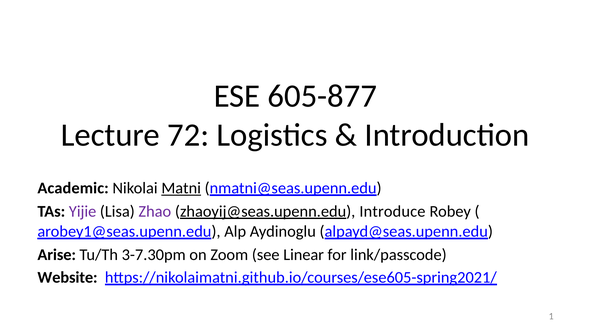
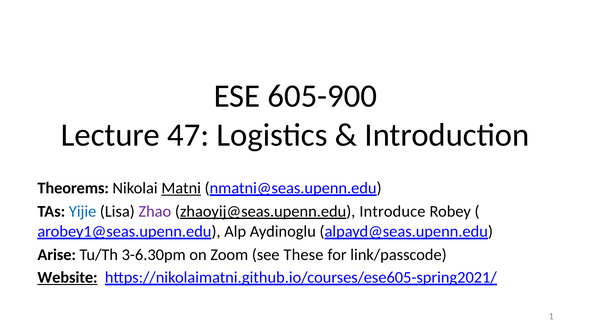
605-877: 605-877 -> 605-900
72: 72 -> 47
Academic: Academic -> Theorems
Yijie colour: purple -> blue
3-7.30pm: 3-7.30pm -> 3-6.30pm
Linear: Linear -> These
Website underline: none -> present
